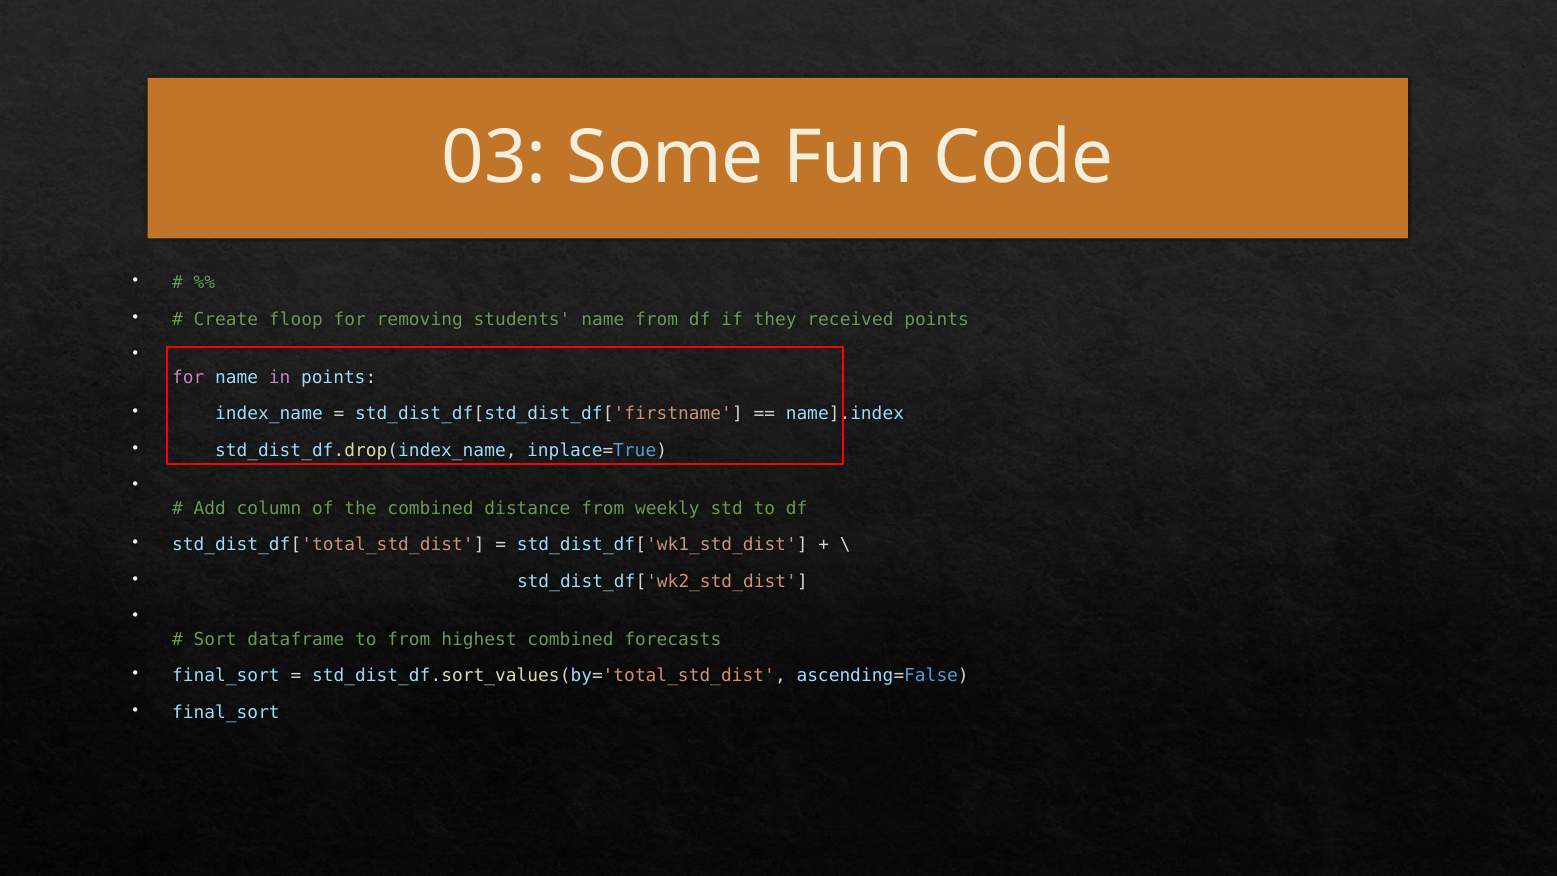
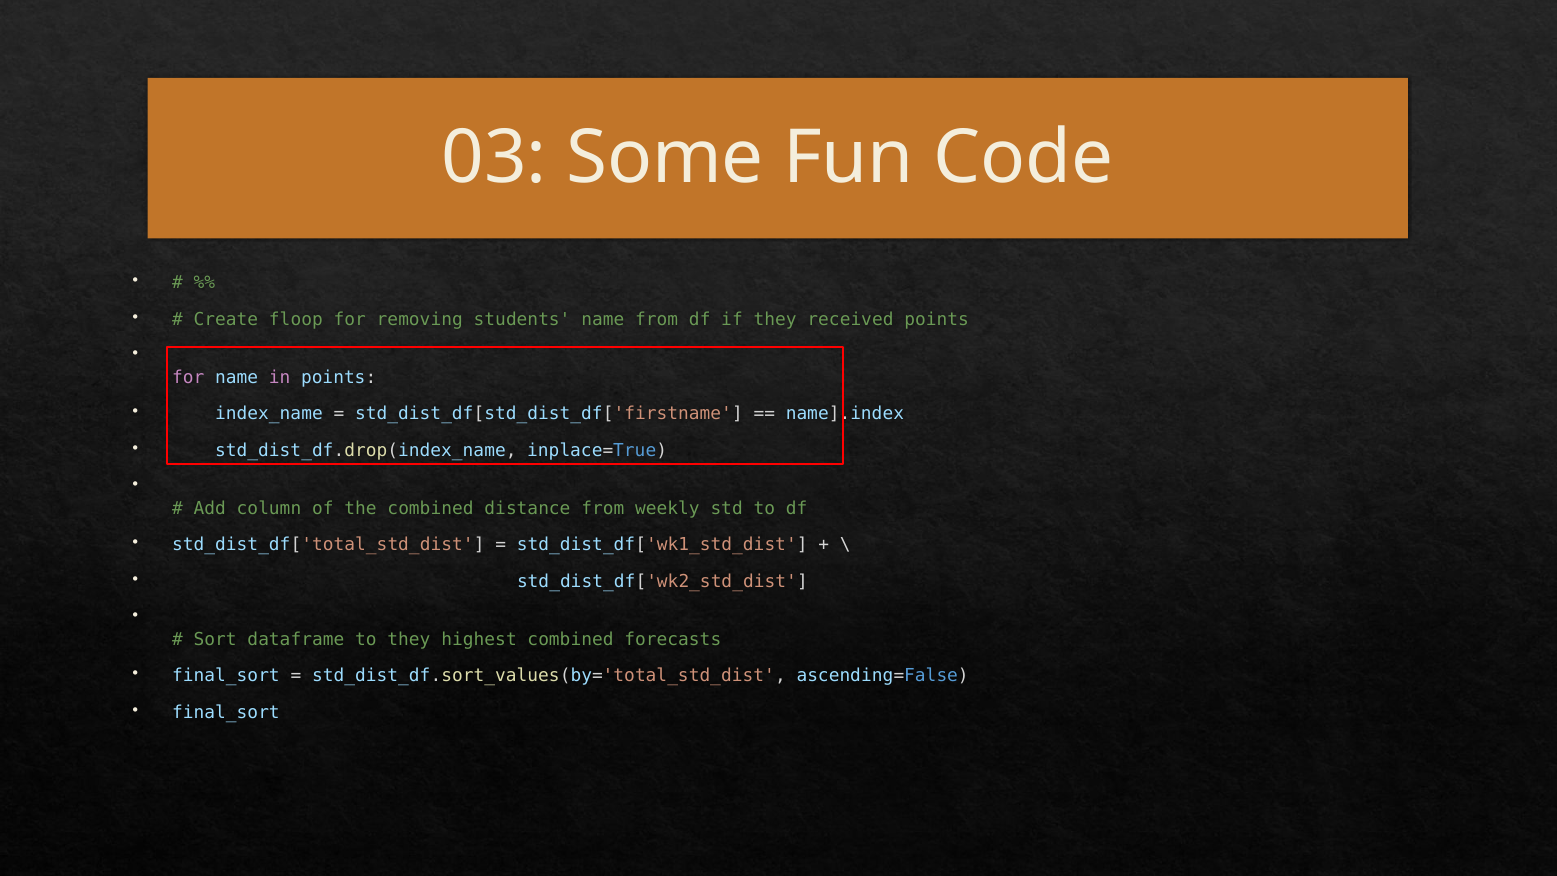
to from: from -> they
